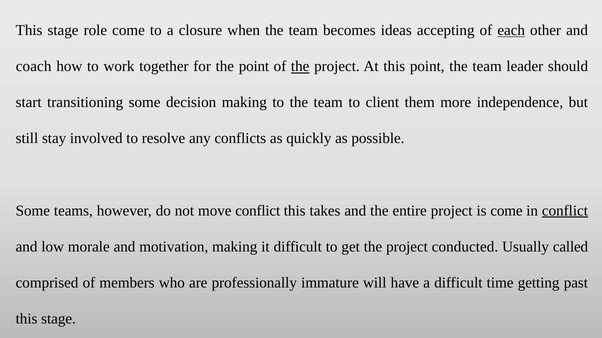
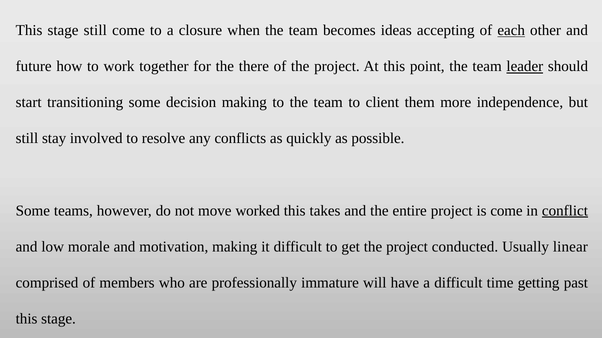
stage role: role -> still
coach: coach -> future
the point: point -> there
the at (300, 66) underline: present -> none
leader underline: none -> present
move conflict: conflict -> worked
called: called -> linear
